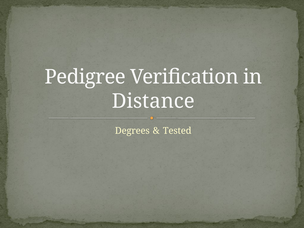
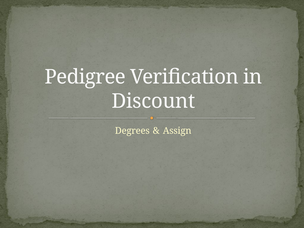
Distance: Distance -> Discount
Tested: Tested -> Assign
